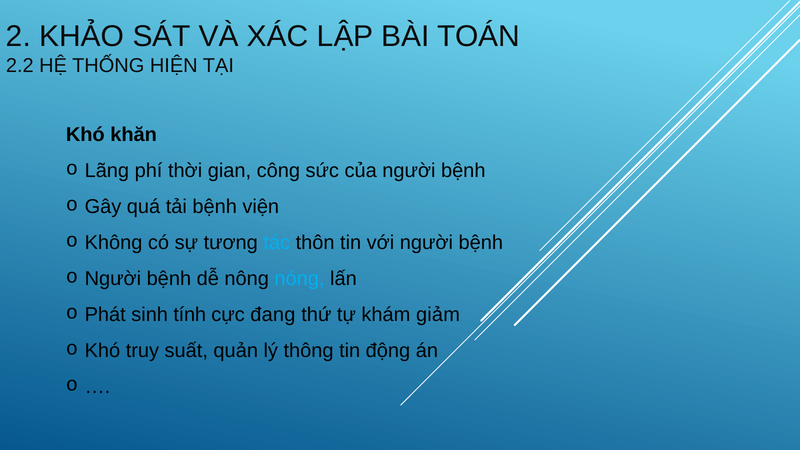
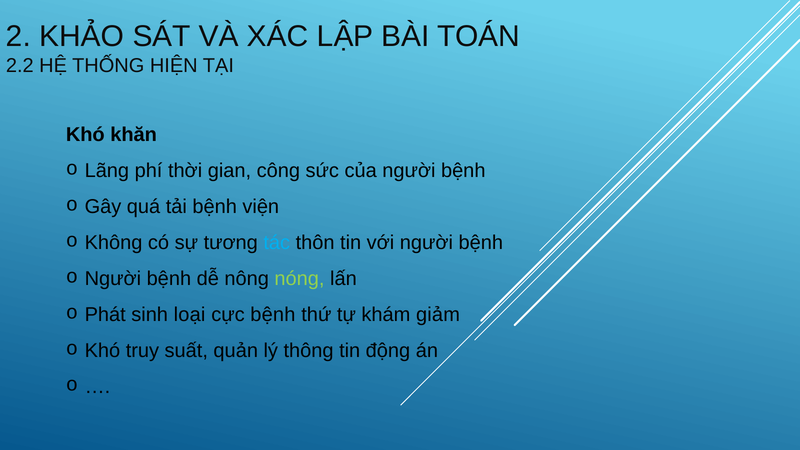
nóng colour: light blue -> light green
tính: tính -> loại
cực đang: đang -> bệnh
